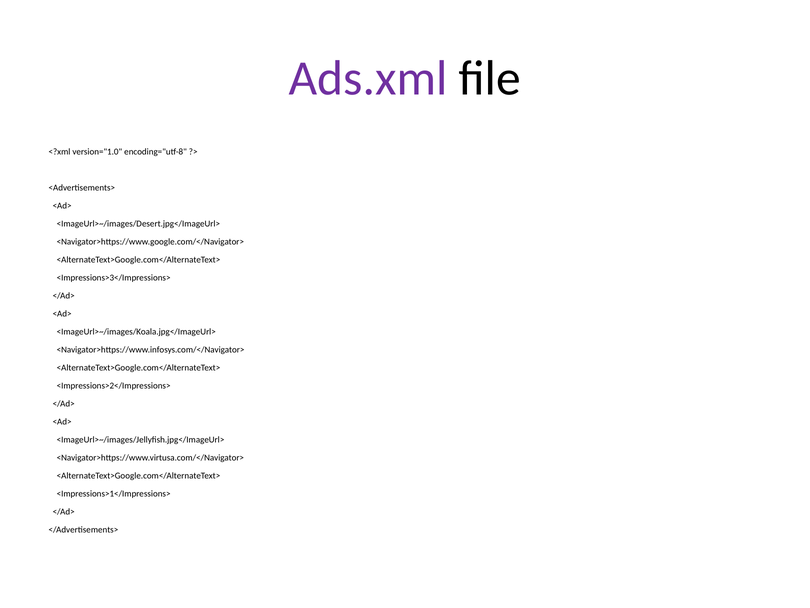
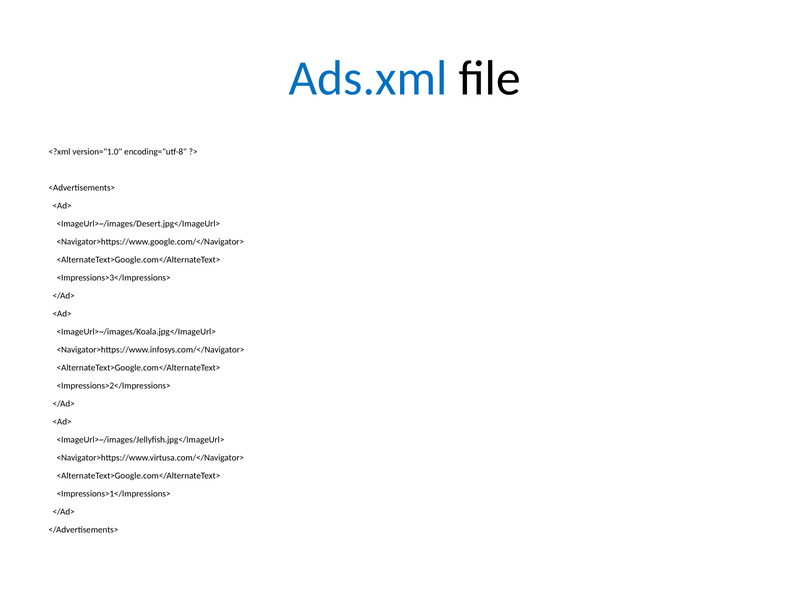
Ads.xml colour: purple -> blue
